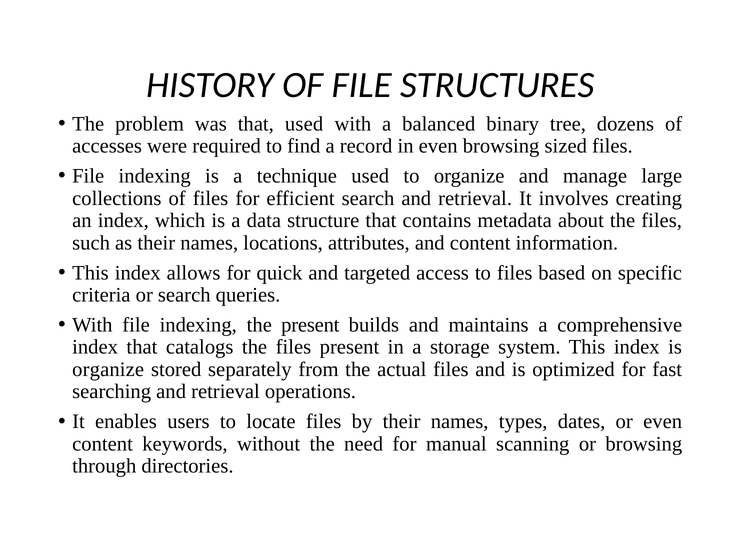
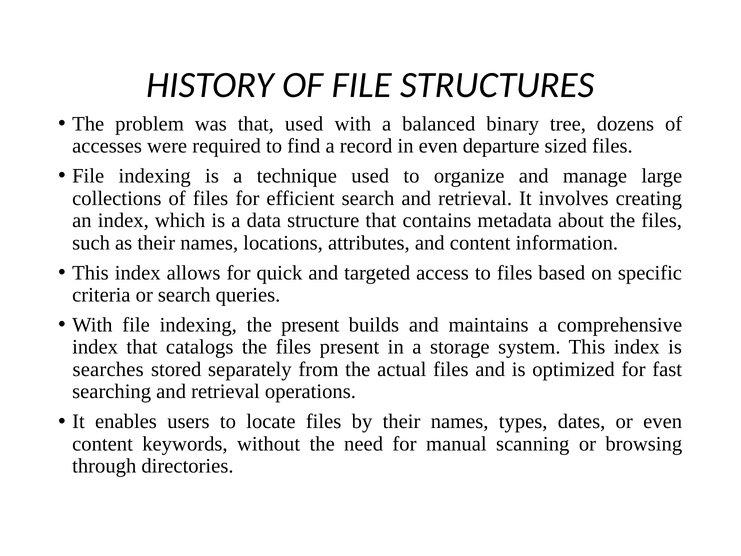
even browsing: browsing -> departure
organize at (108, 369): organize -> searches
